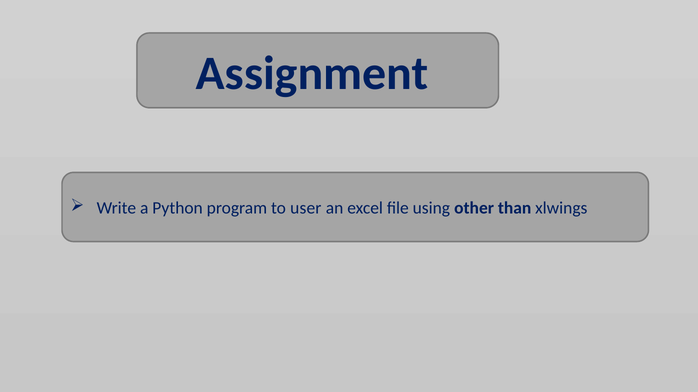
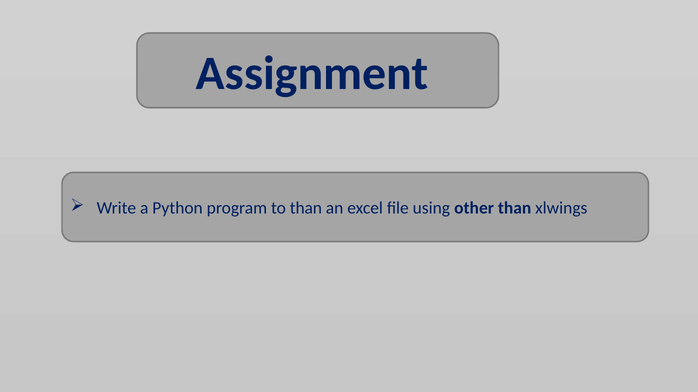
to user: user -> than
